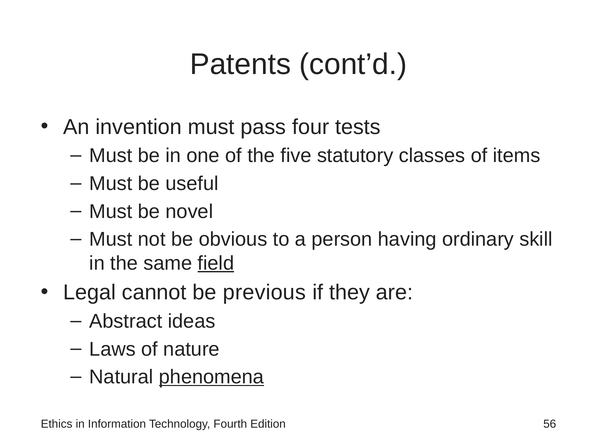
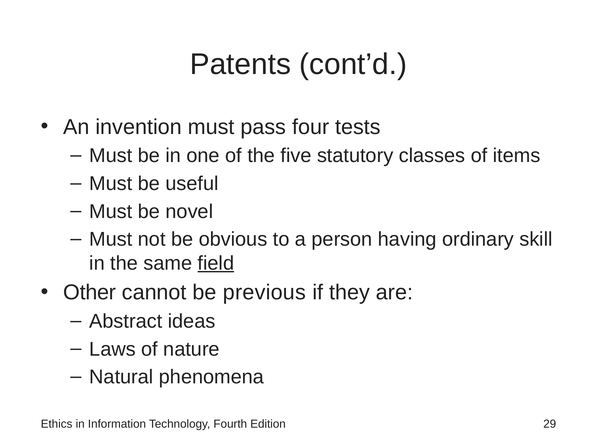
Legal: Legal -> Other
phenomena underline: present -> none
56: 56 -> 29
